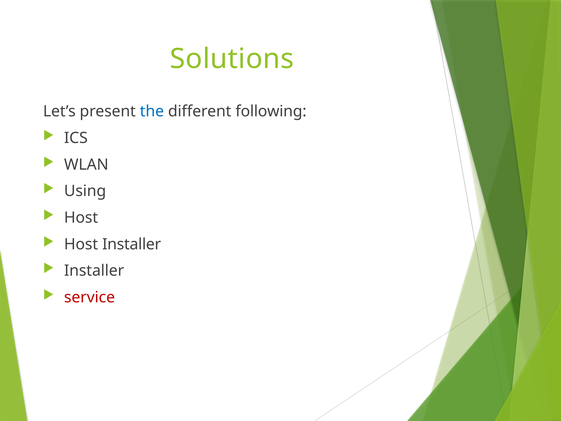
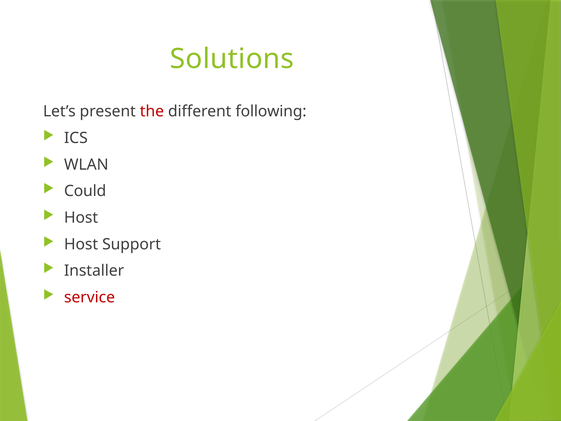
the colour: blue -> red
Using: Using -> Could
Host Installer: Installer -> Support
